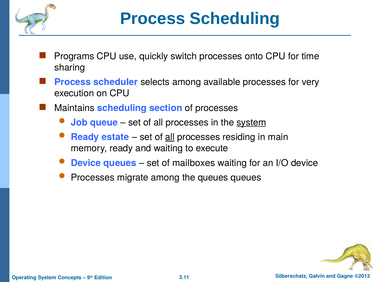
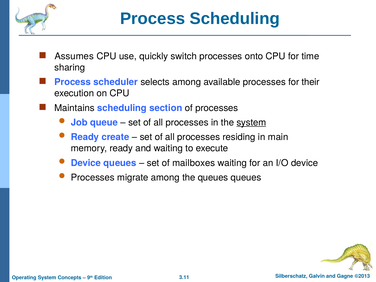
Programs: Programs -> Assumes
very: very -> their
estate: estate -> create
all at (170, 137) underline: present -> none
